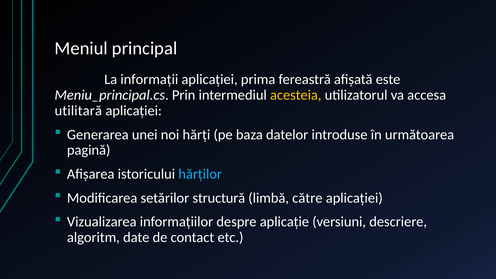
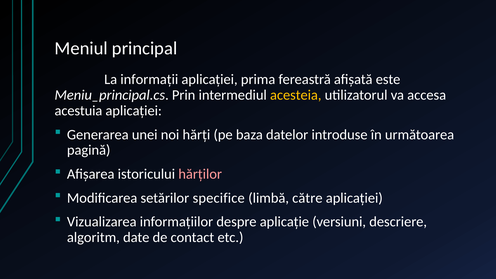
utilitară: utilitară -> acestuia
hărților colour: light blue -> pink
structură: structură -> specifice
